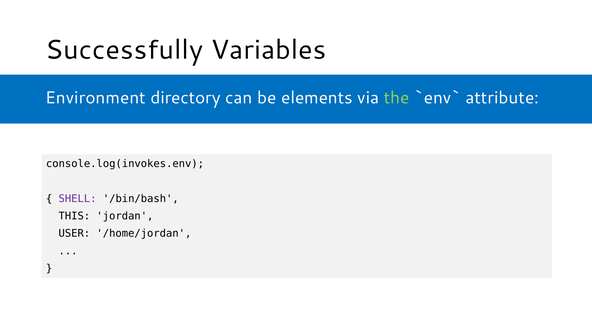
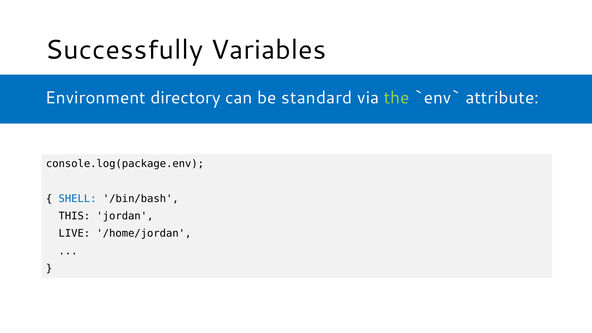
elements: elements -> standard
console.log(invokes.env: console.log(invokes.env -> console.log(package.env
SHELL colour: purple -> blue
USER: USER -> LIVE
